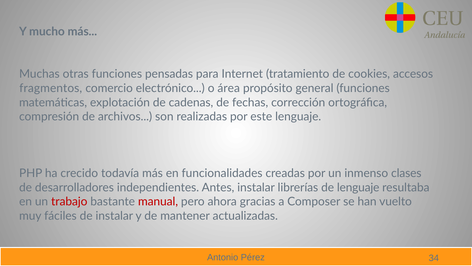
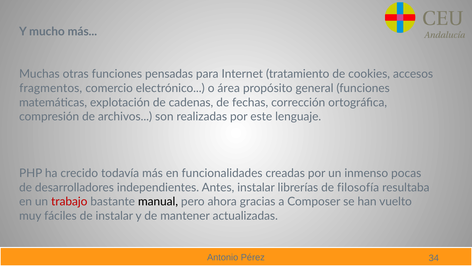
clases: clases -> pocas
de lenguaje: lenguaje -> filosofía
manual colour: red -> black
